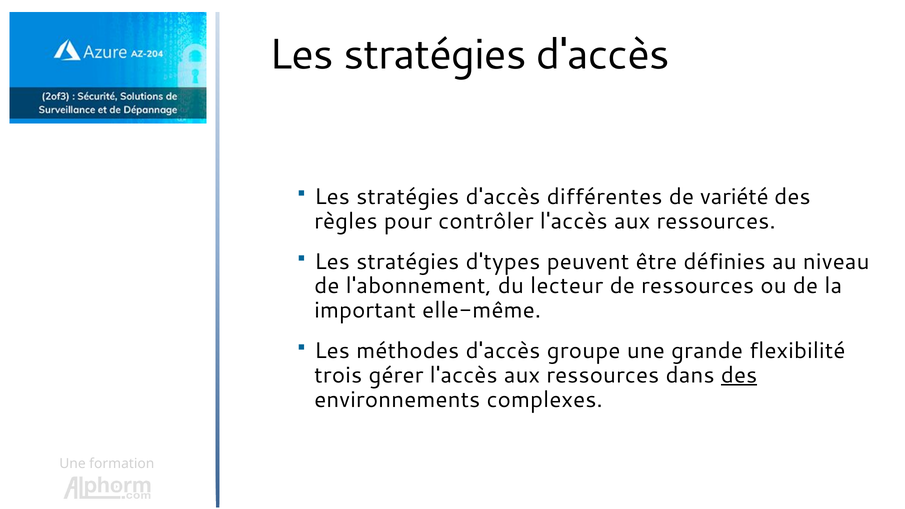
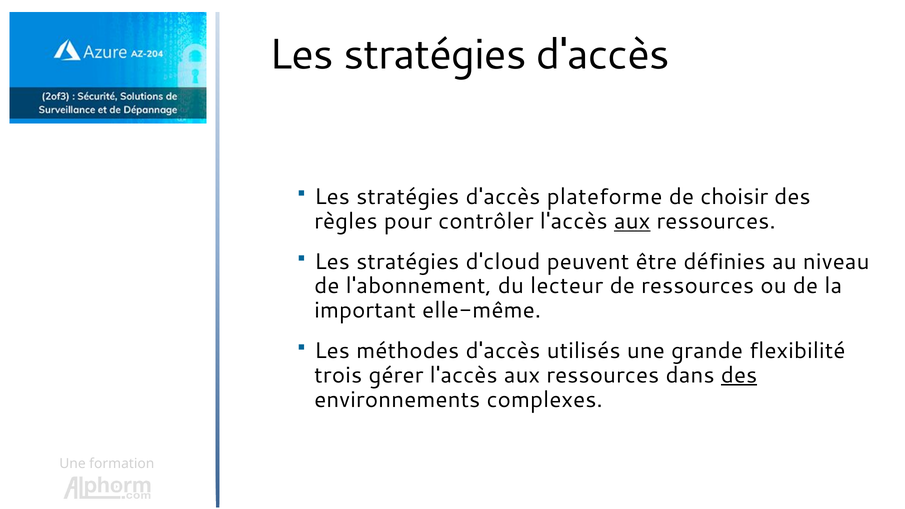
différentes: différentes -> plateforme
variété: variété -> choisir
aux at (632, 221) underline: none -> present
d'types: d'types -> d'cloud
groupe: groupe -> utilisés
